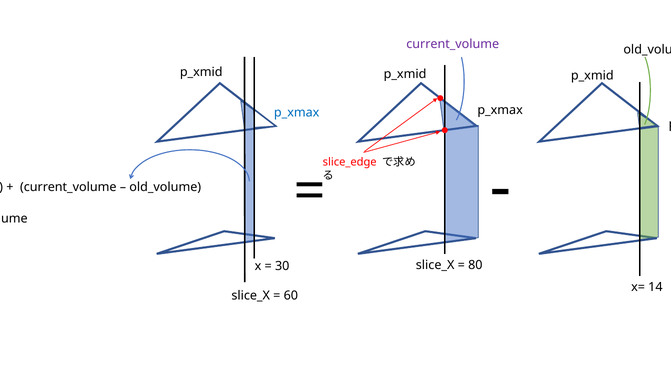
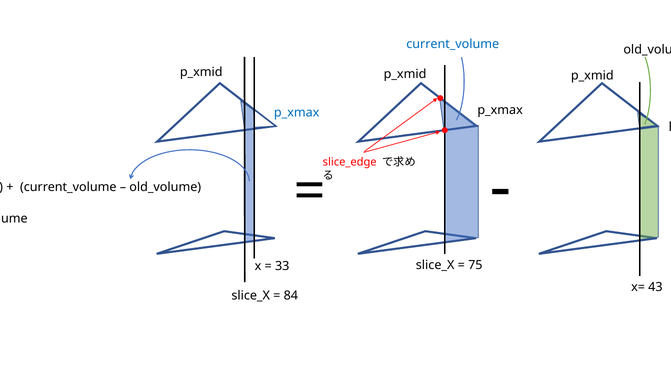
current_volume at (453, 44) colour: purple -> blue
80: 80 -> 75
30: 30 -> 33
14: 14 -> 43
60: 60 -> 84
